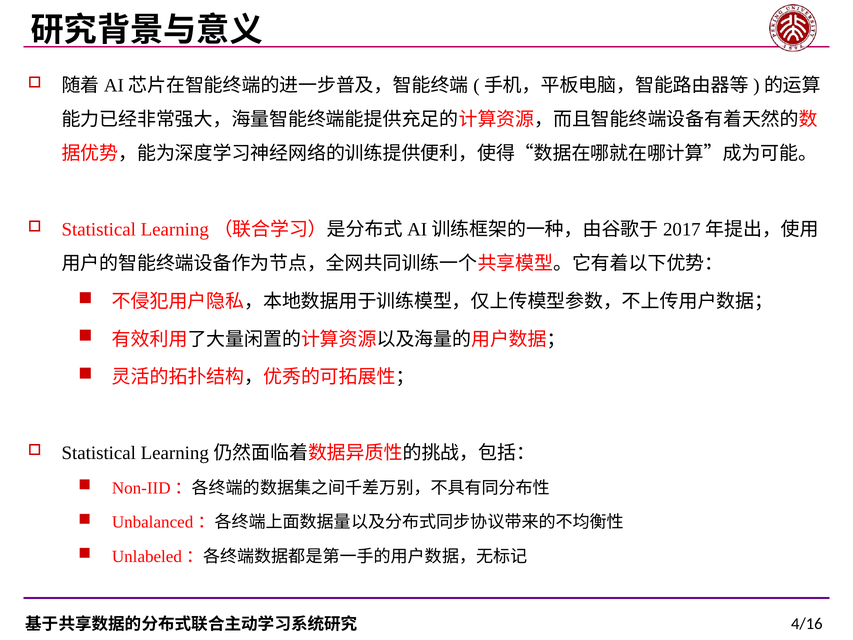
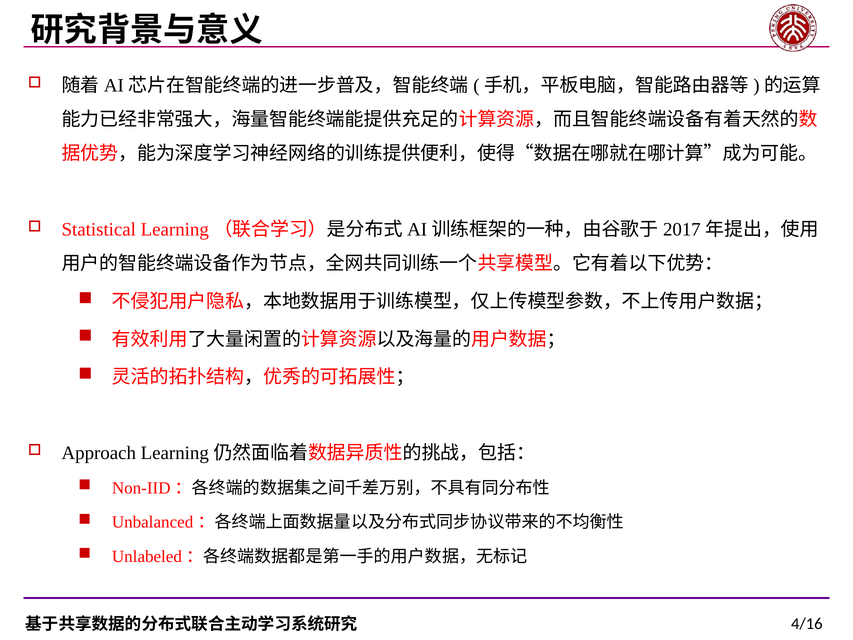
Statistical at (99, 453): Statistical -> Approach
